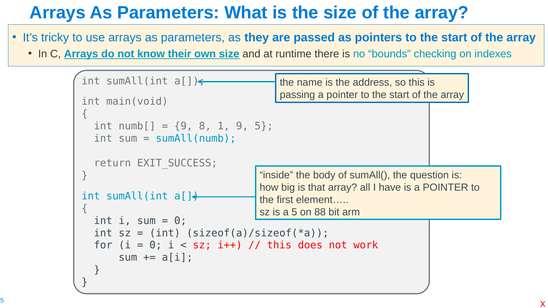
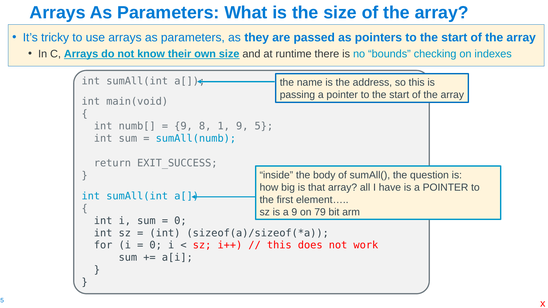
a 5: 5 -> 9
88: 88 -> 79
